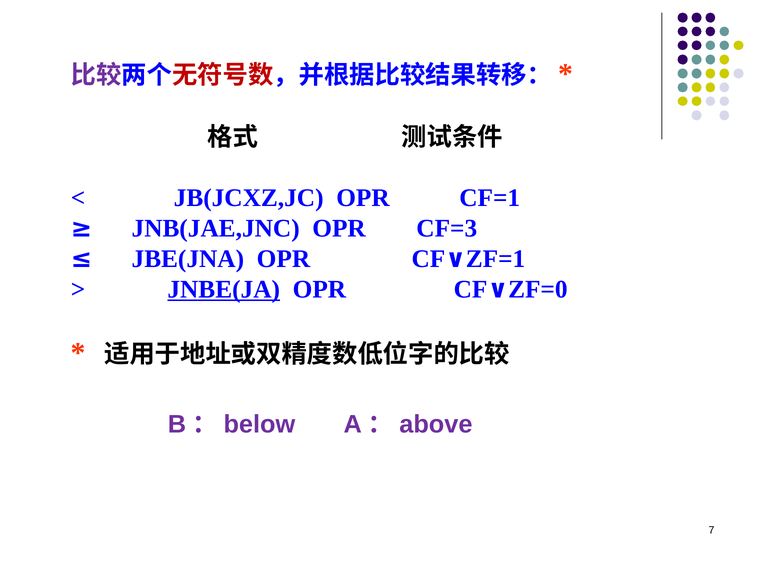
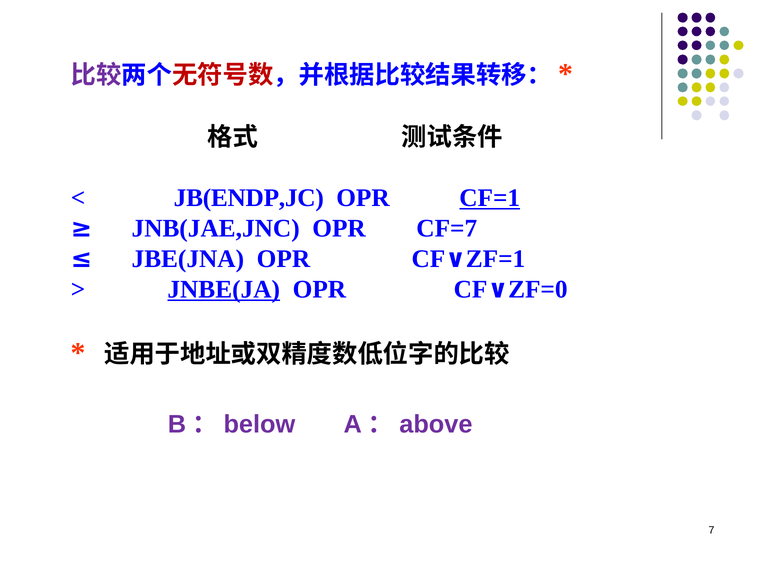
JB(JCXZ,JC: JB(JCXZ,JC -> JB(ENDP,JC
CF=1 underline: none -> present
CF=3: CF=3 -> CF=7
